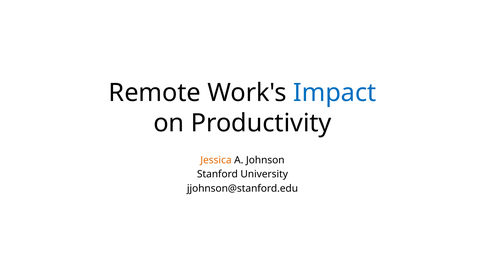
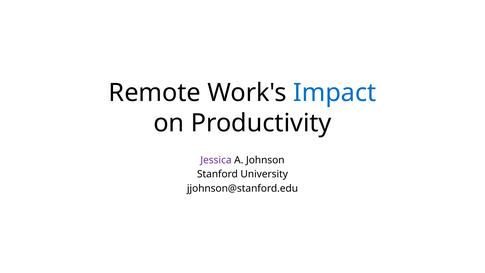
Jessica colour: orange -> purple
